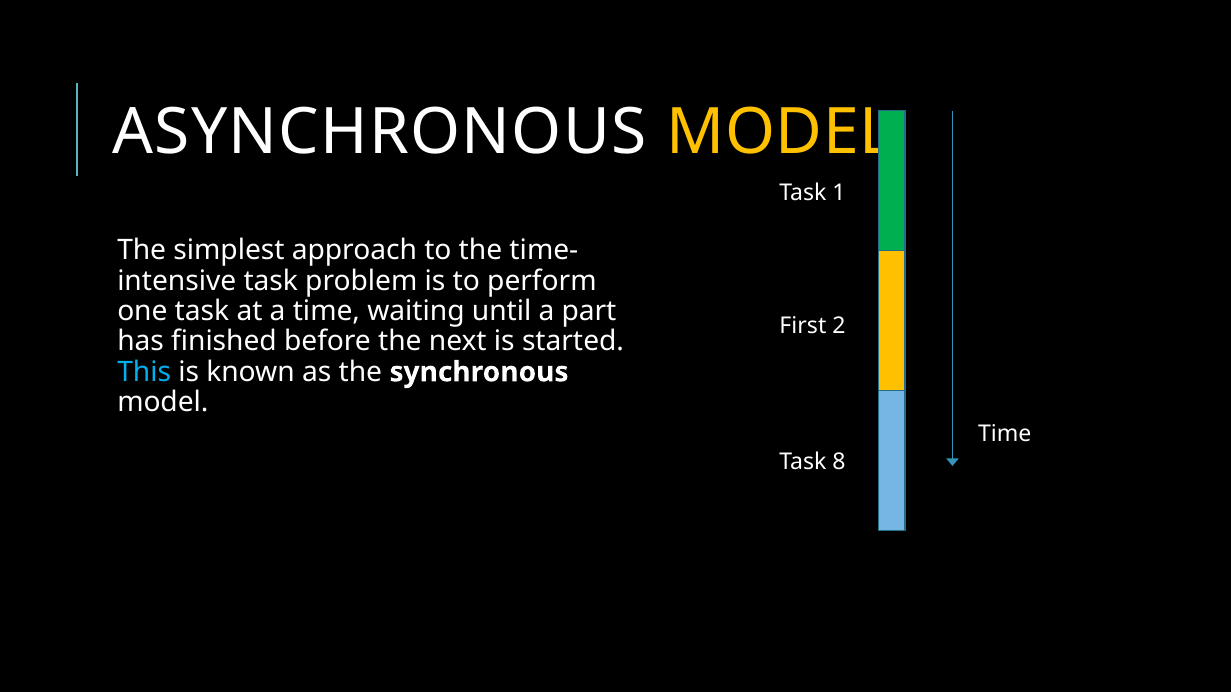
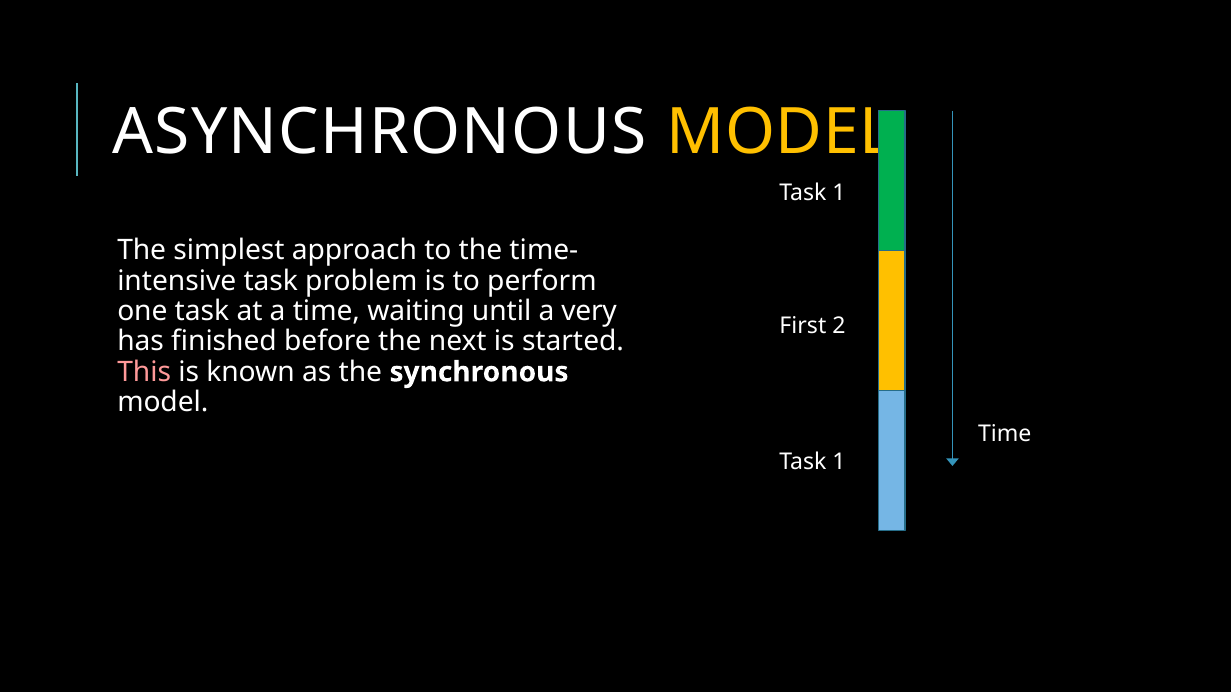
part: part -> very
This colour: light blue -> pink
8 at (839, 462): 8 -> 1
